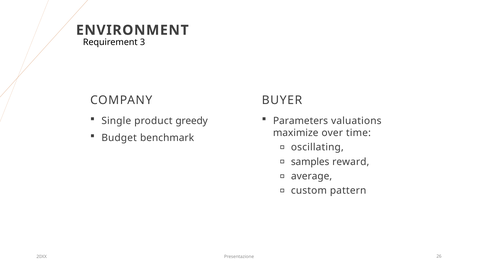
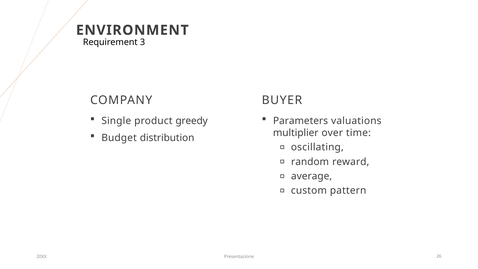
maximize: maximize -> multiplier
benchmark: benchmark -> distribution
samples: samples -> random
